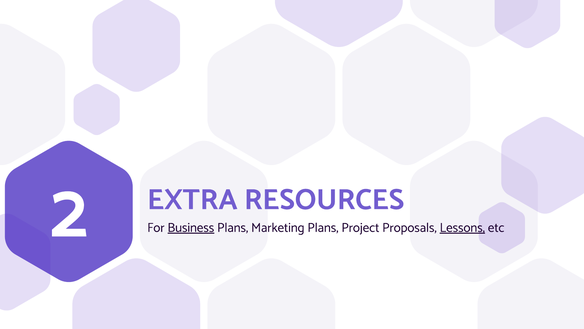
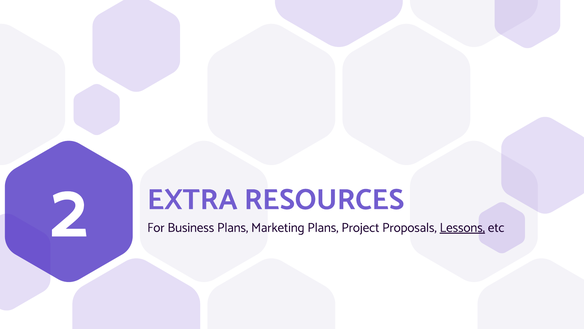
Business underline: present -> none
